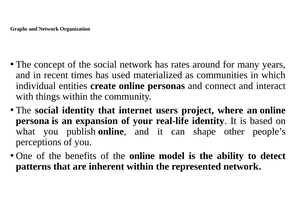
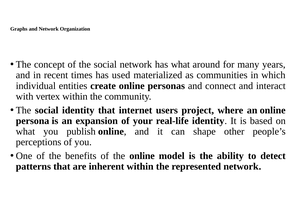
has rates: rates -> what
things: things -> vertex
